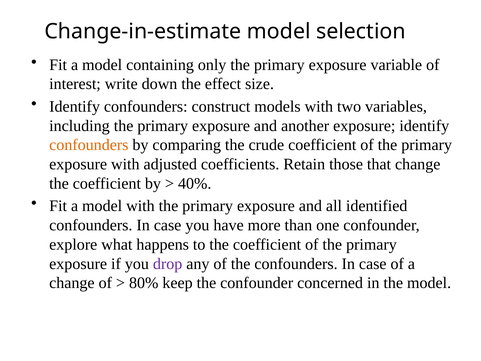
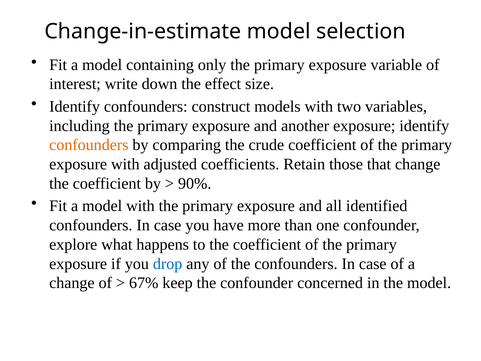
40%: 40% -> 90%
drop colour: purple -> blue
80%: 80% -> 67%
